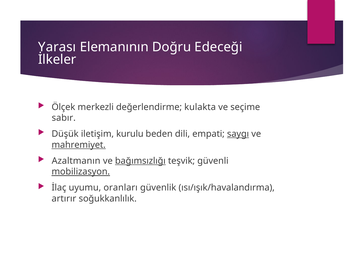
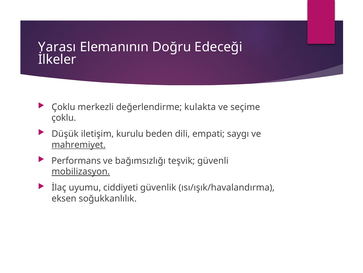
Ölçek at (63, 107): Ölçek -> Çoklu
sabır at (64, 118): sabır -> çoklu
saygı underline: present -> none
Azaltmanın: Azaltmanın -> Performans
bağımsızlığı underline: present -> none
oranları: oranları -> ciddiyeti
artırır: artırır -> eksen
